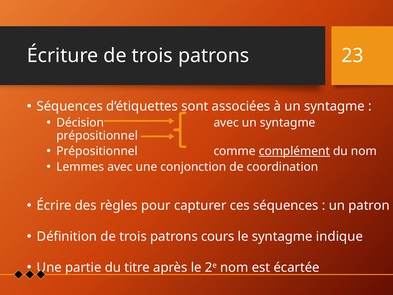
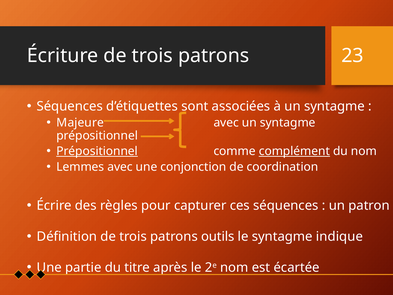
Décision: Décision -> Majeure
Prépositionnel at (97, 151) underline: none -> present
cours: cours -> outils
